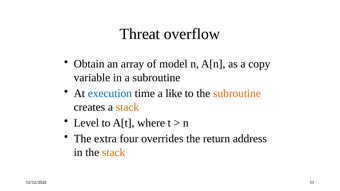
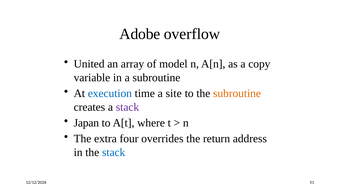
Threat: Threat -> Adobe
Obtain: Obtain -> United
like: like -> site
stack at (127, 107) colour: orange -> purple
Level: Level -> Japan
stack at (114, 153) colour: orange -> blue
